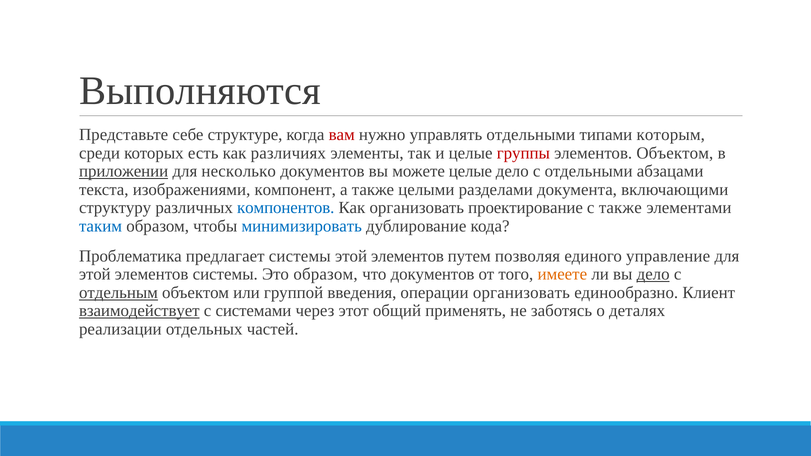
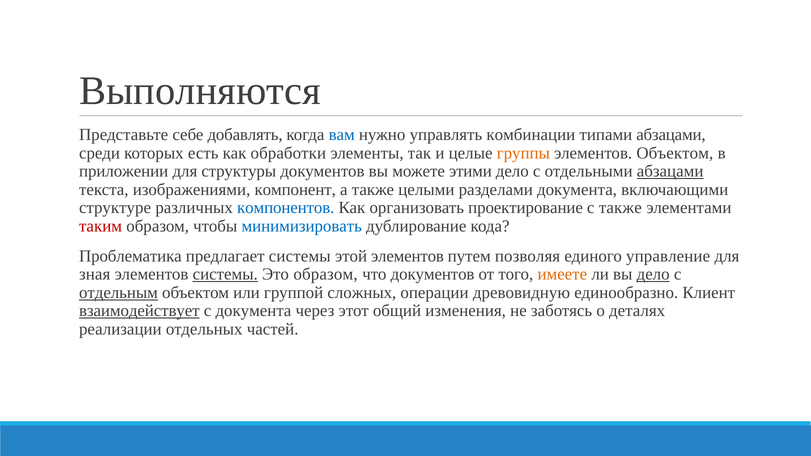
структуре: структуре -> добавлять
вам colour: red -> blue
управлять отдельными: отдельными -> комбинации
типами которым: которым -> абзацами
различиях: различиях -> обработки
группы colour: red -> orange
приложении underline: present -> none
несколько: несколько -> структуры
можете целые: целые -> этими
абзацами at (670, 171) underline: none -> present
структуру: структуру -> структуре
таким colour: blue -> red
этой at (95, 274): этой -> зная
системы at (225, 274) underline: none -> present
введения: введения -> сложных
операции организовать: организовать -> древовидную
с системами: системами -> документа
применять: применять -> изменения
